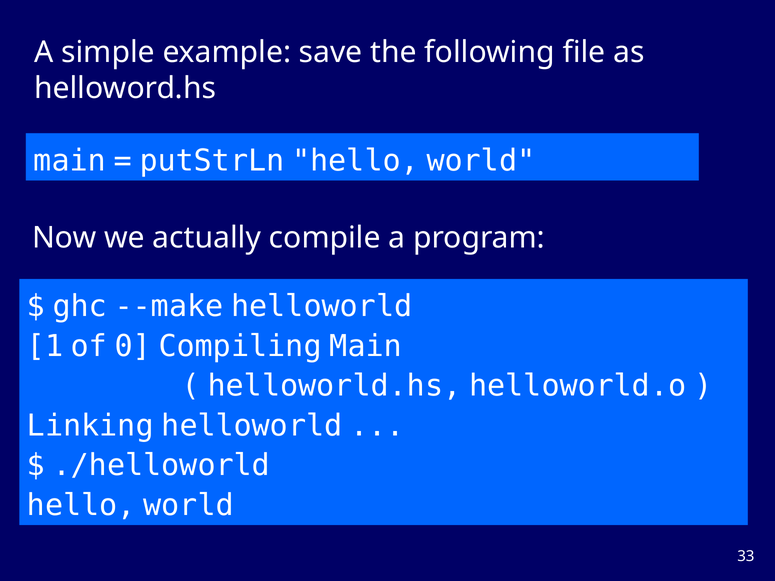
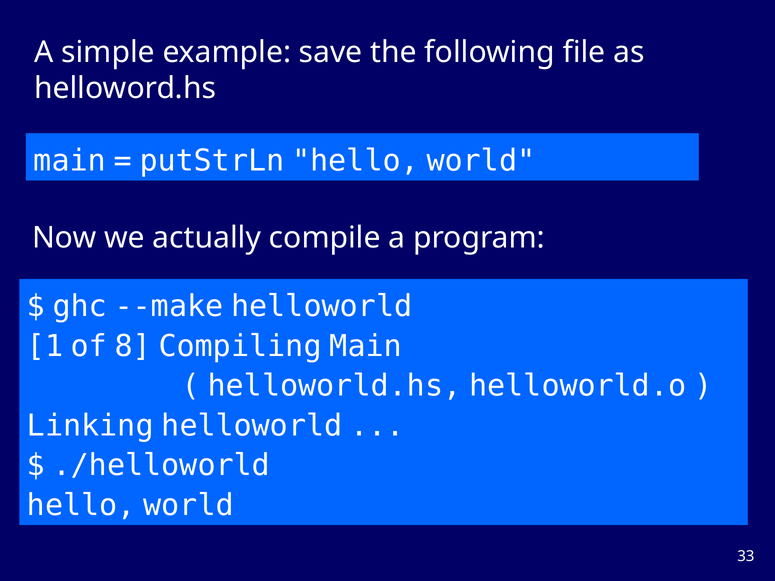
0: 0 -> 8
